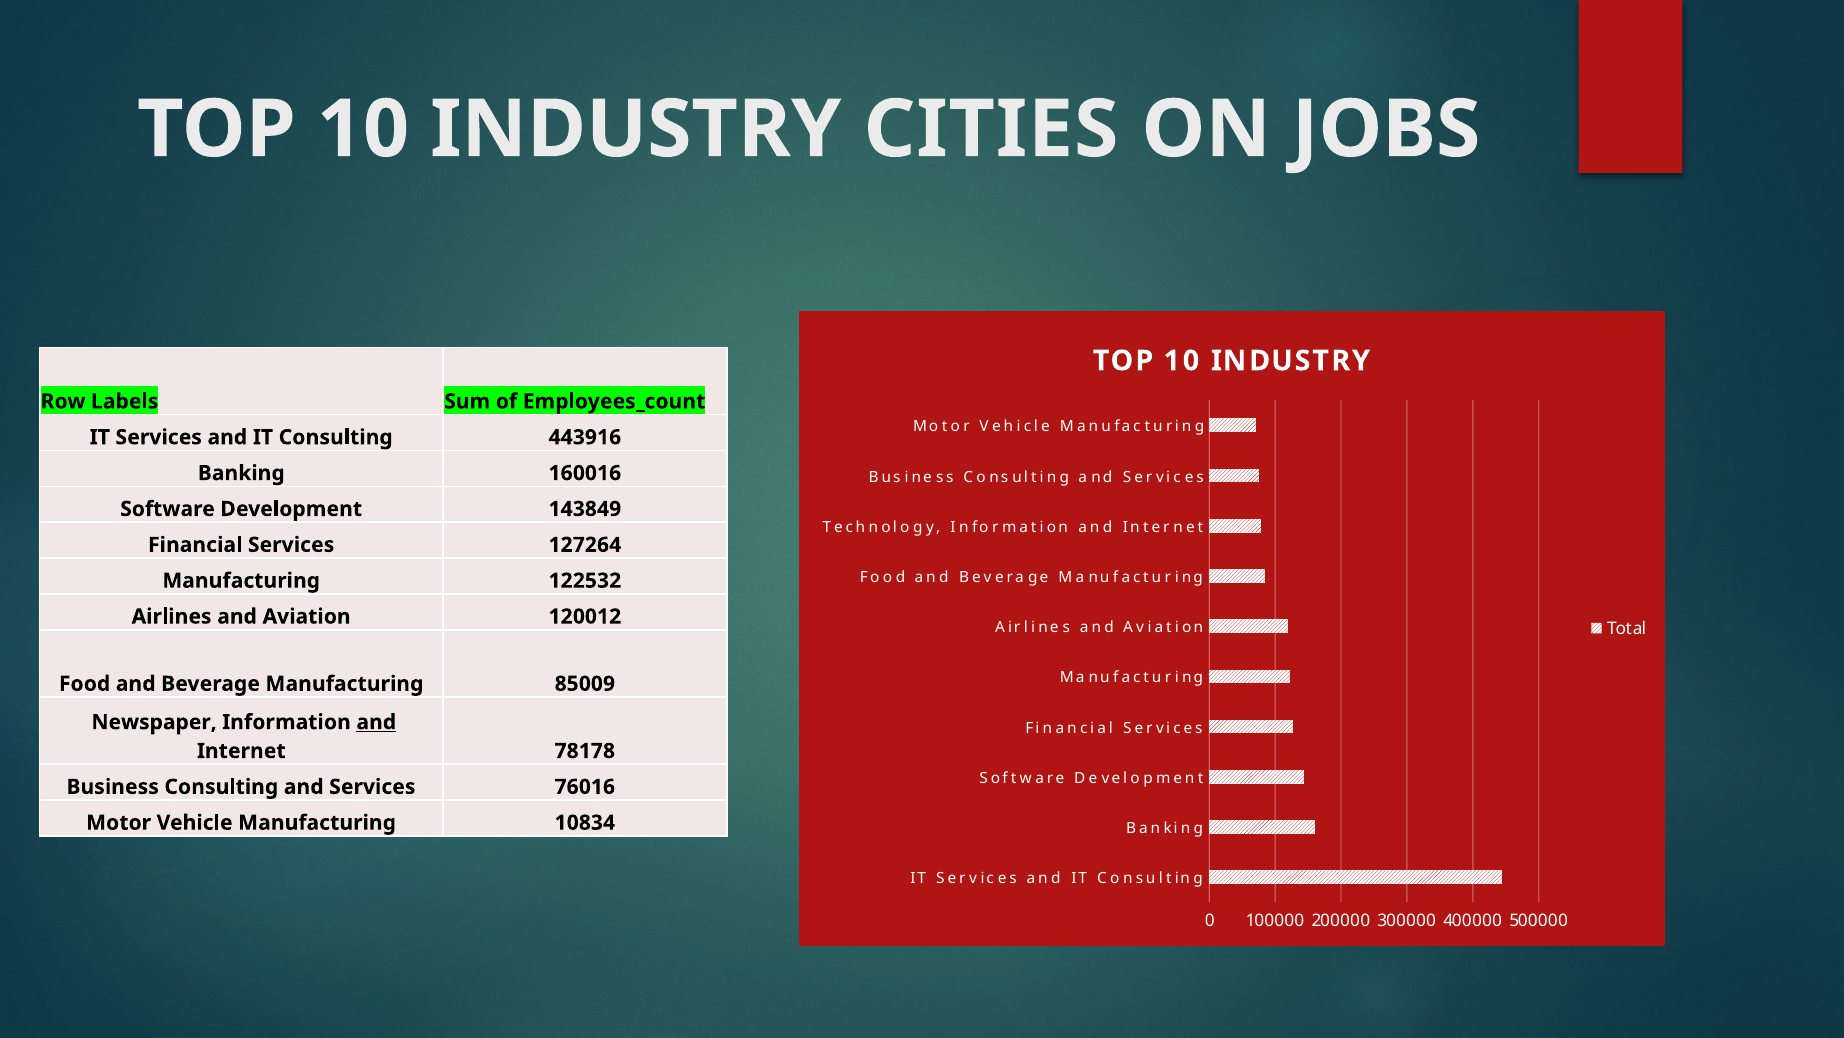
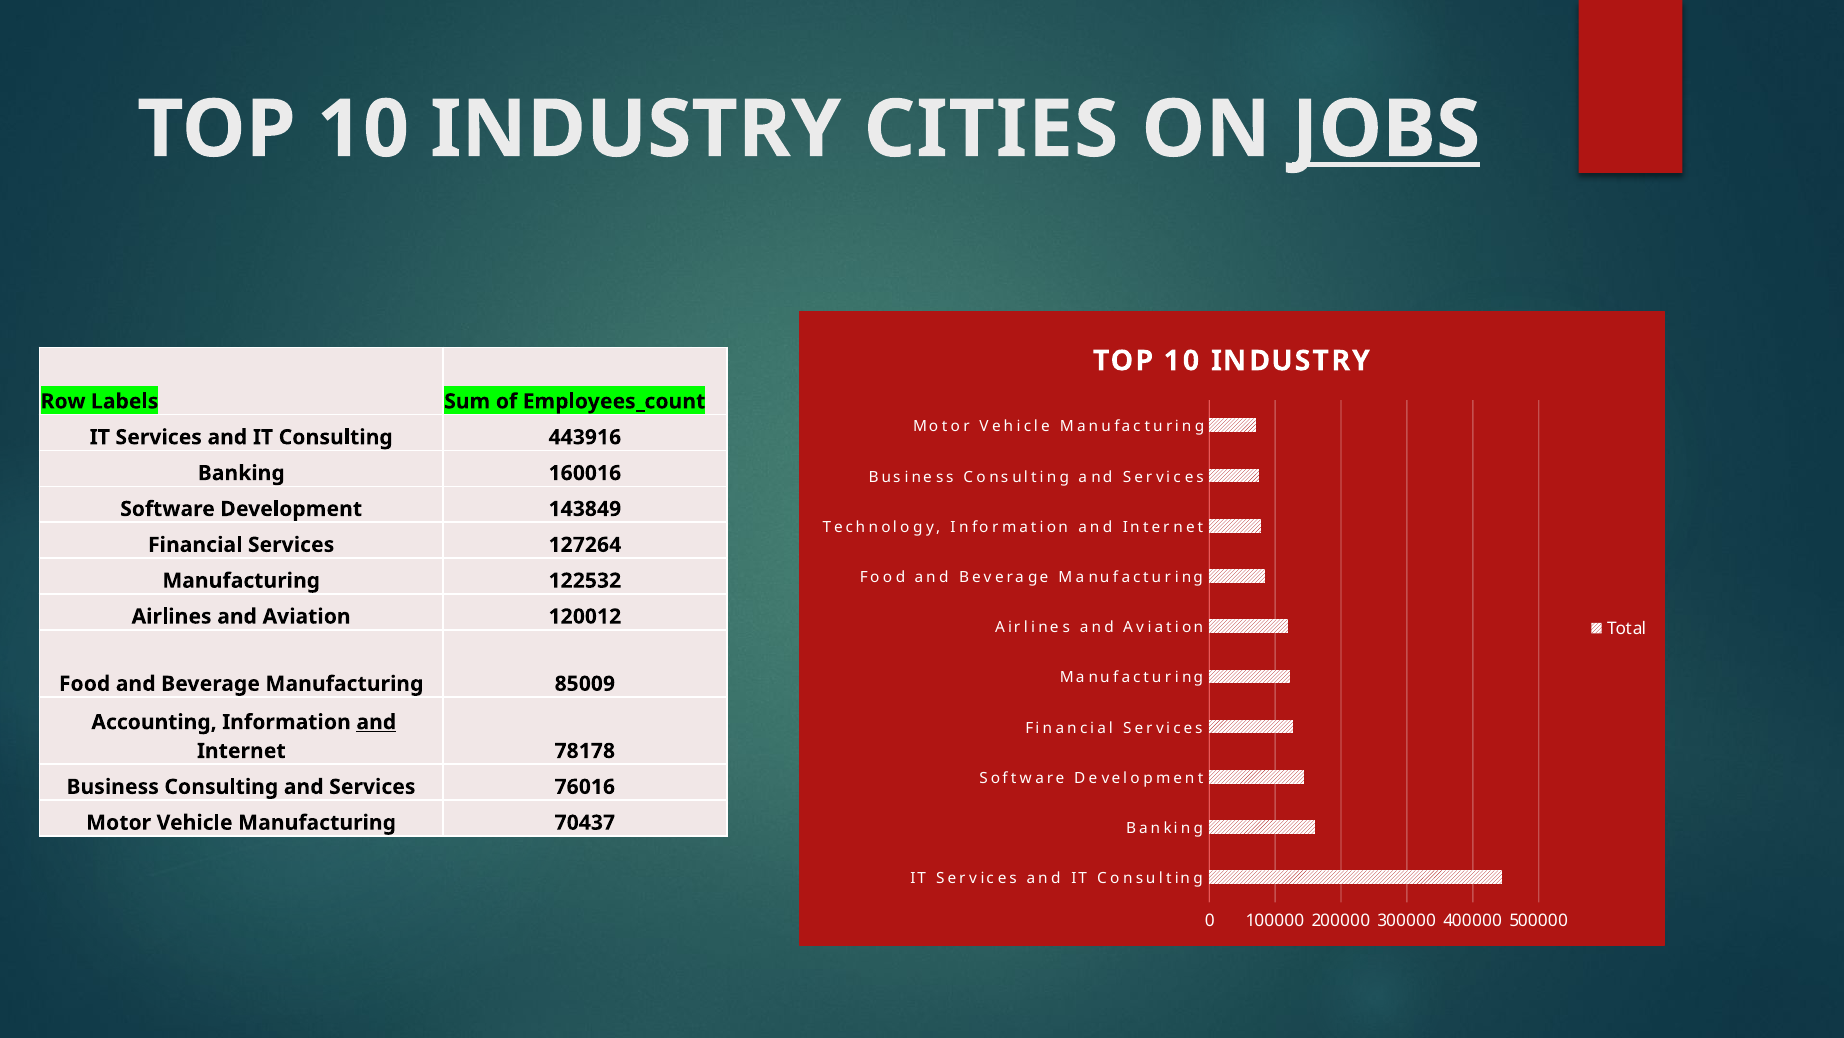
JOBS underline: none -> present
Newspaper: Newspaper -> Accounting
10834: 10834 -> 70437
